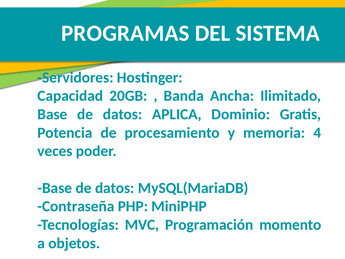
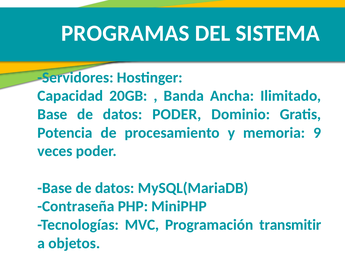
datos APLICA: APLICA -> PODER
4: 4 -> 9
momento: momento -> transmitir
